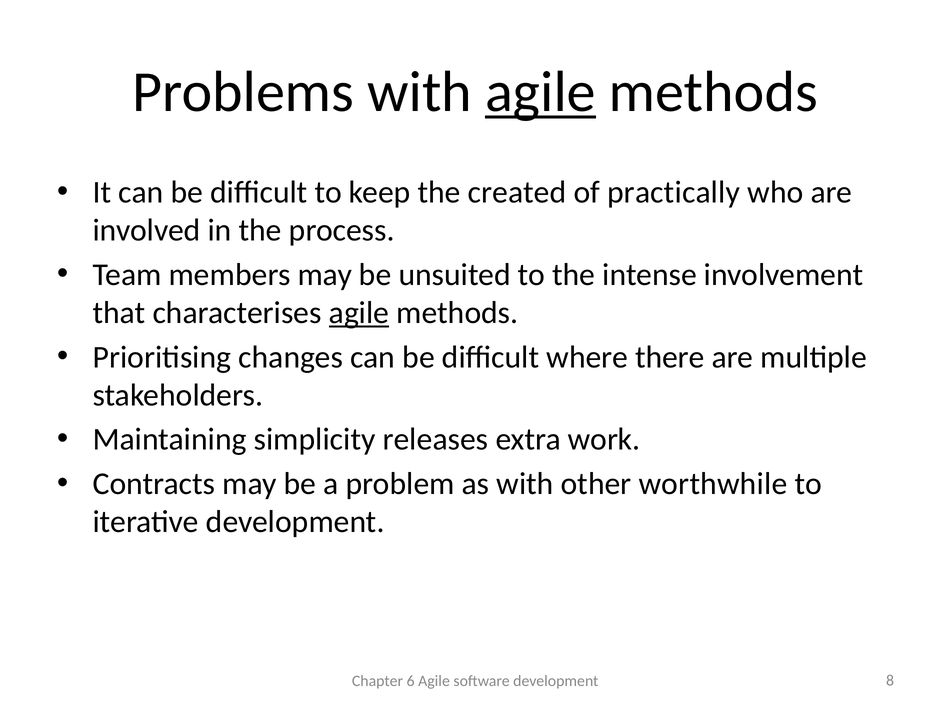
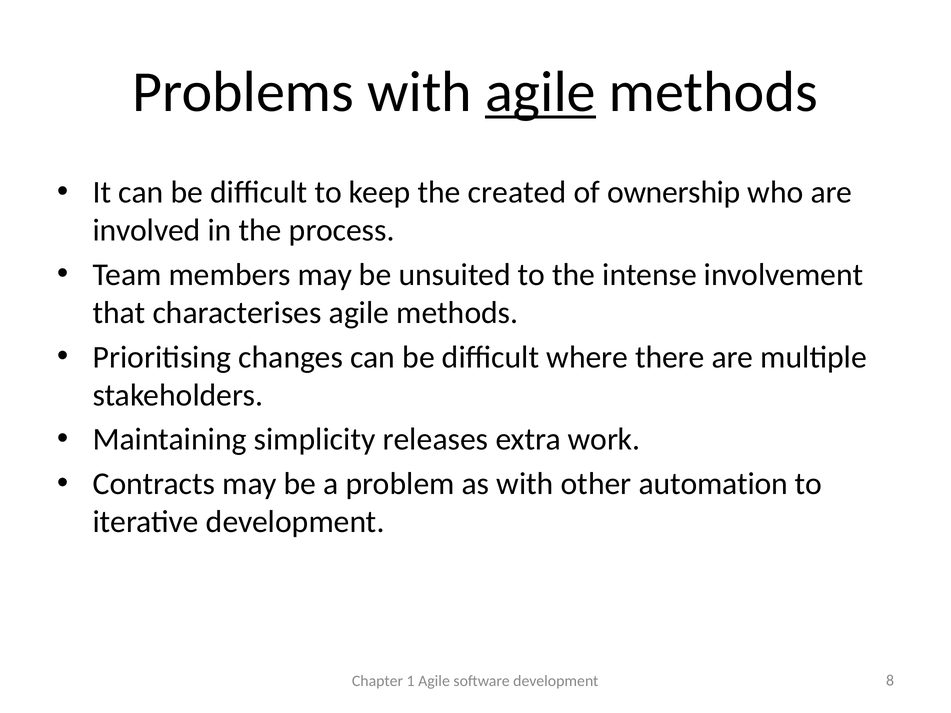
practically: practically -> ownership
agile at (359, 313) underline: present -> none
worthwhile: worthwhile -> automation
6: 6 -> 1
